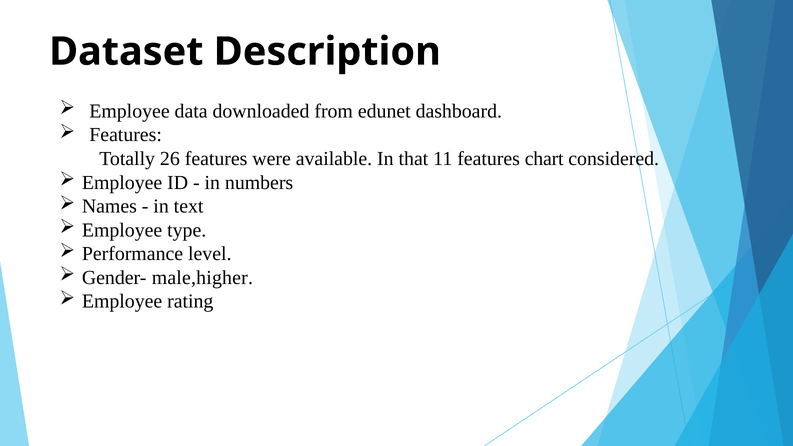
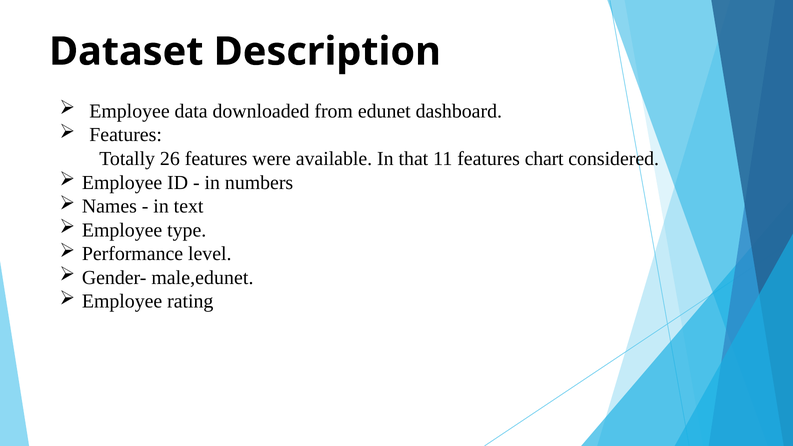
male,higher: male,higher -> male,edunet
